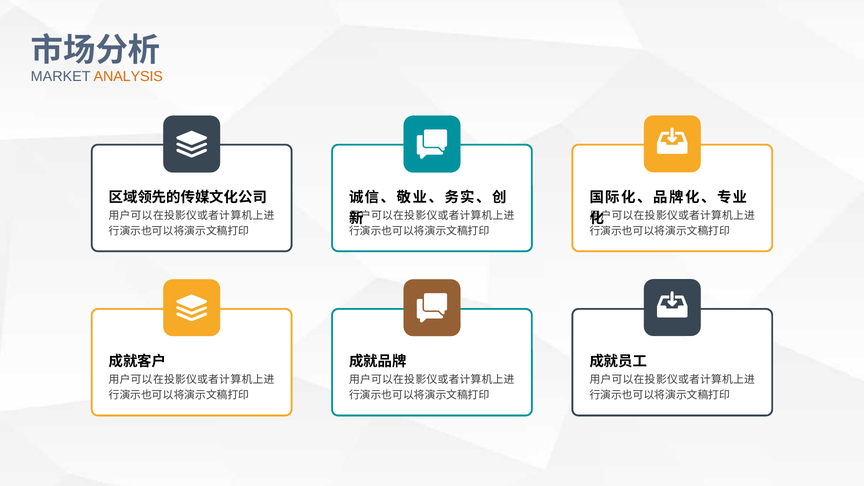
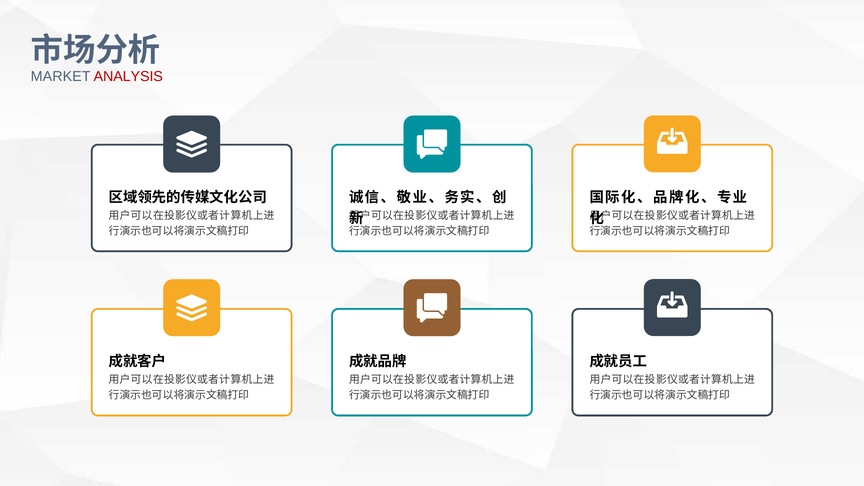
ANALYSIS colour: orange -> red
